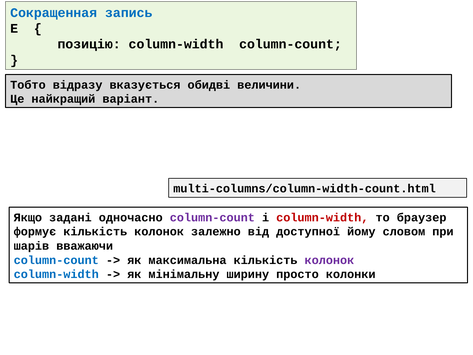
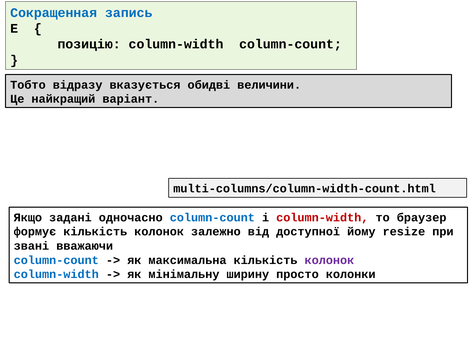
column-count at (212, 217) colour: purple -> blue
словом: словом -> resize
шарів: шарів -> звані
